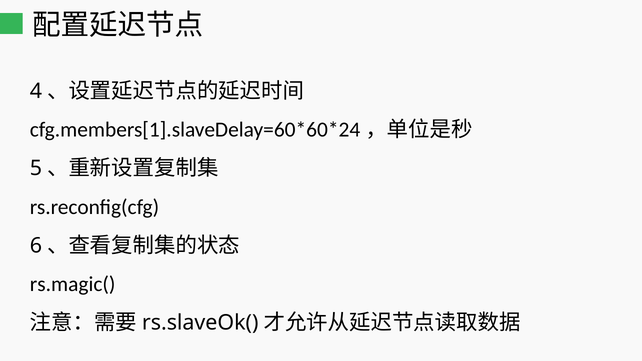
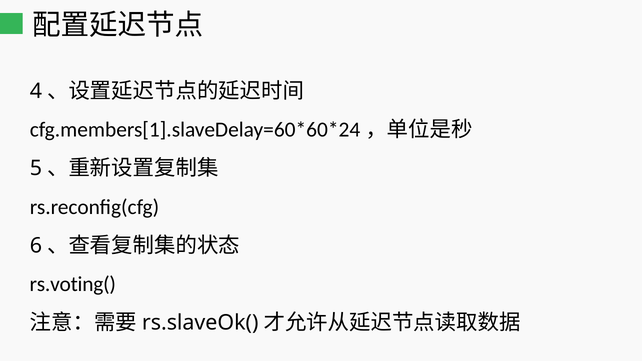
rs.magic(: rs.magic( -> rs.voting(
